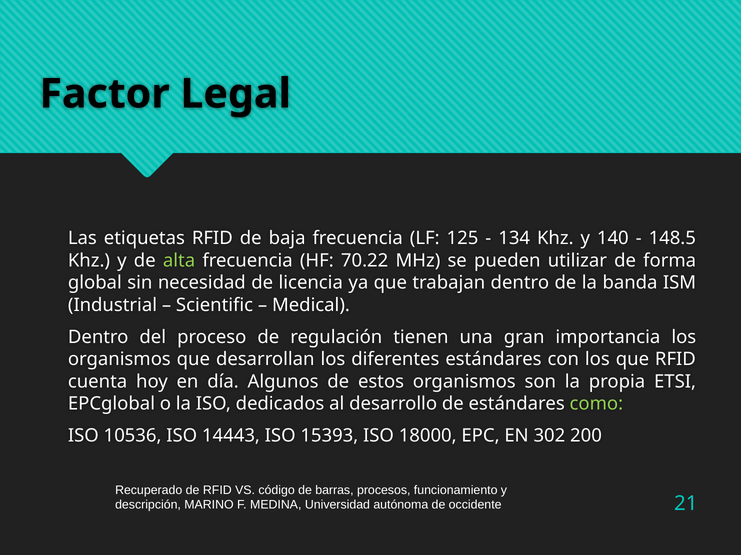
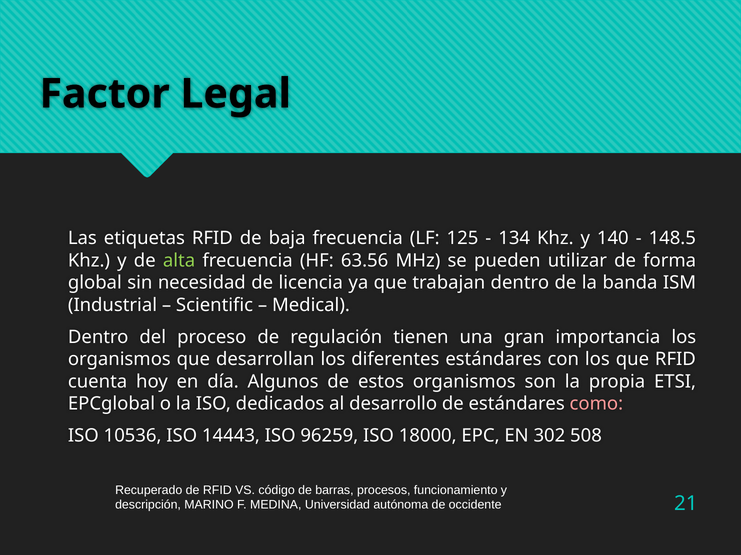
70.22: 70.22 -> 63.56
como colour: light green -> pink
15393: 15393 -> 96259
200: 200 -> 508
